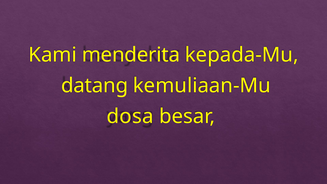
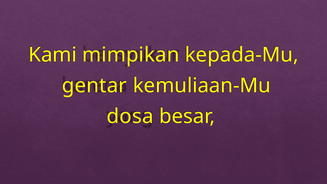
menderita: menderita -> mimpikan
datang: datang -> gentar
